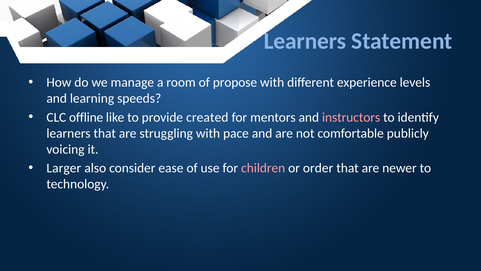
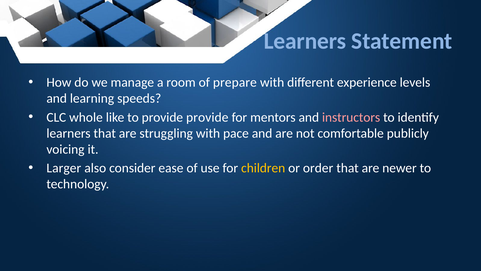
propose: propose -> prepare
offline: offline -> whole
provide created: created -> provide
children colour: pink -> yellow
